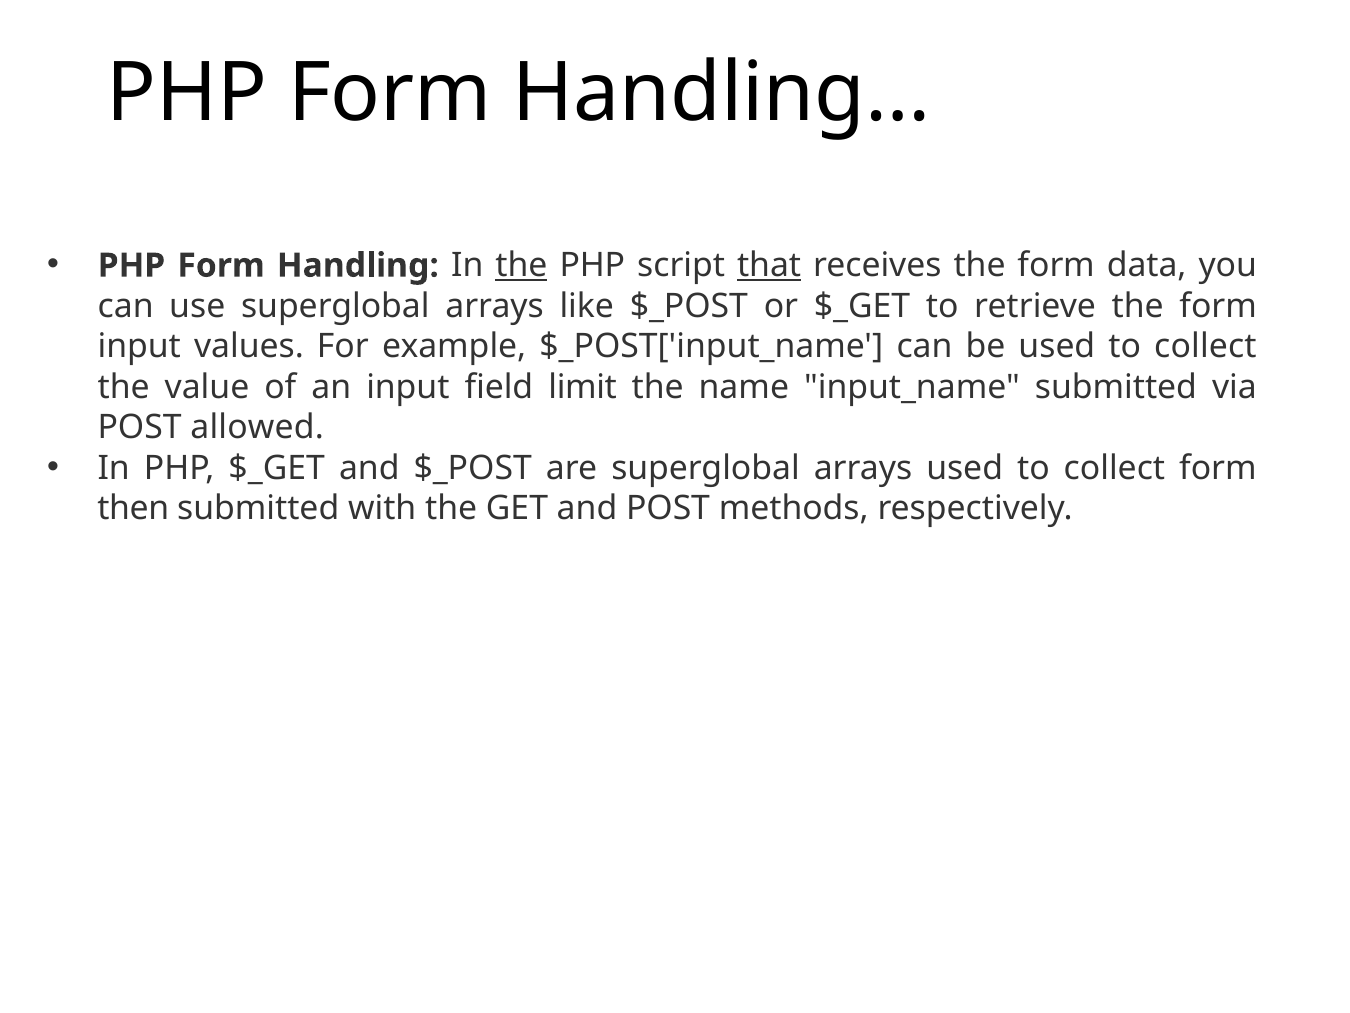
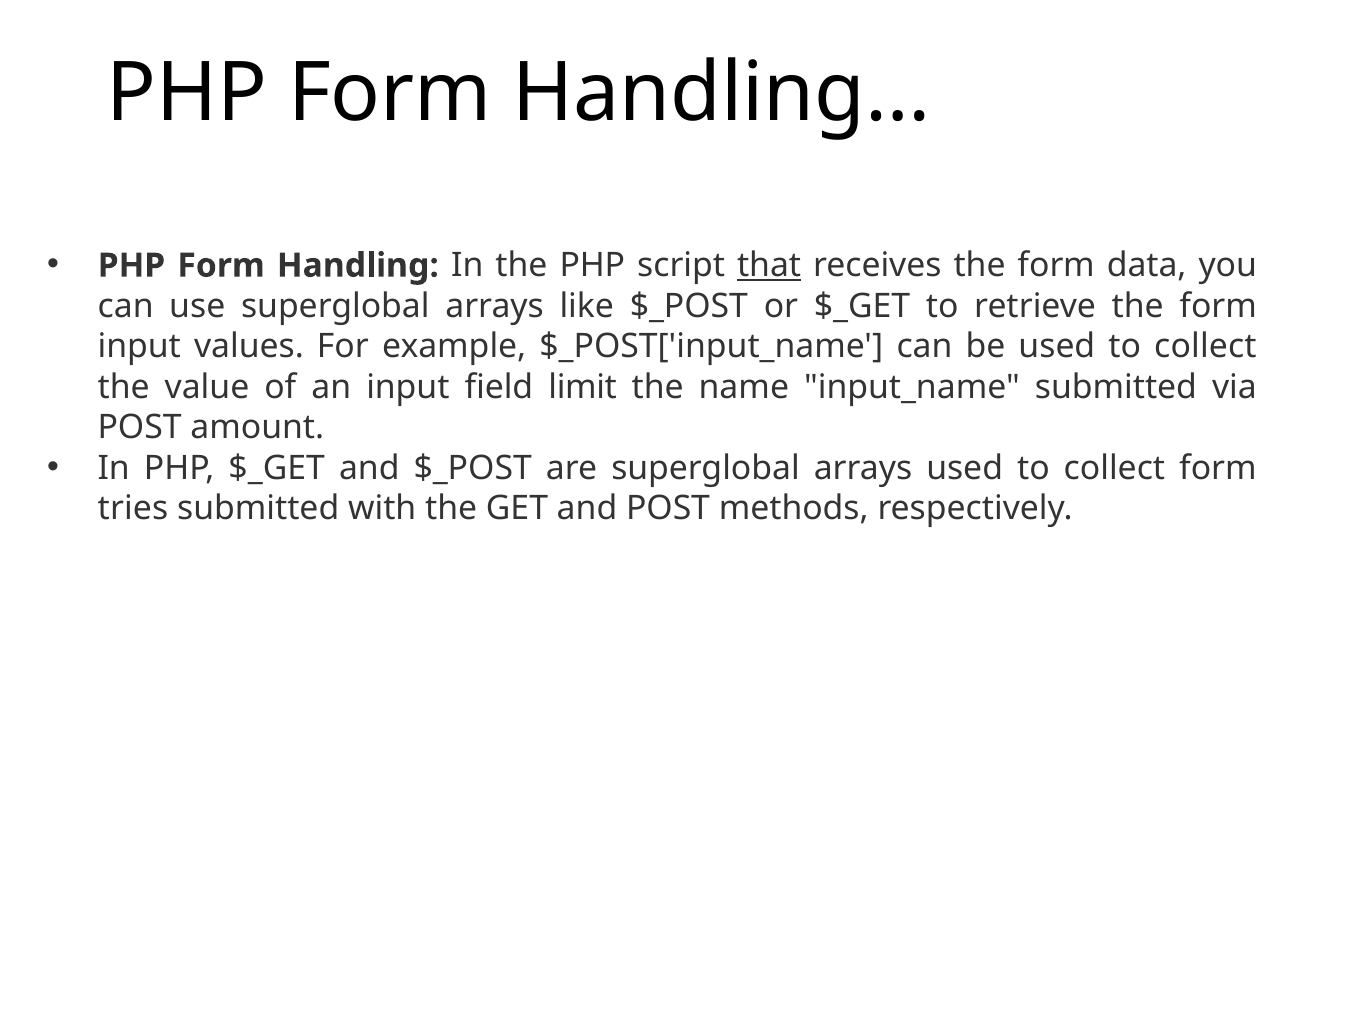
the at (521, 265) underline: present -> none
allowed: allowed -> amount
then: then -> tries
